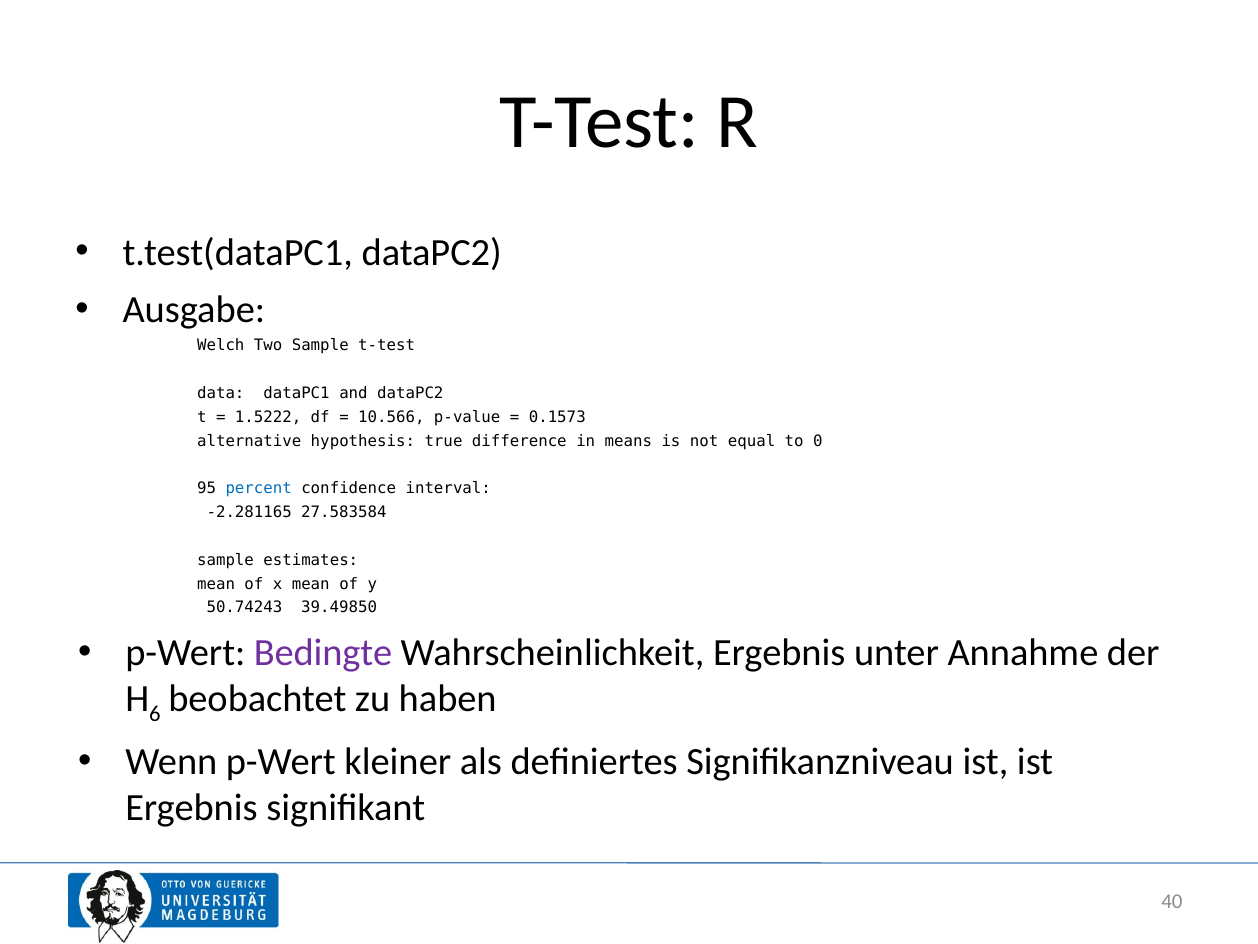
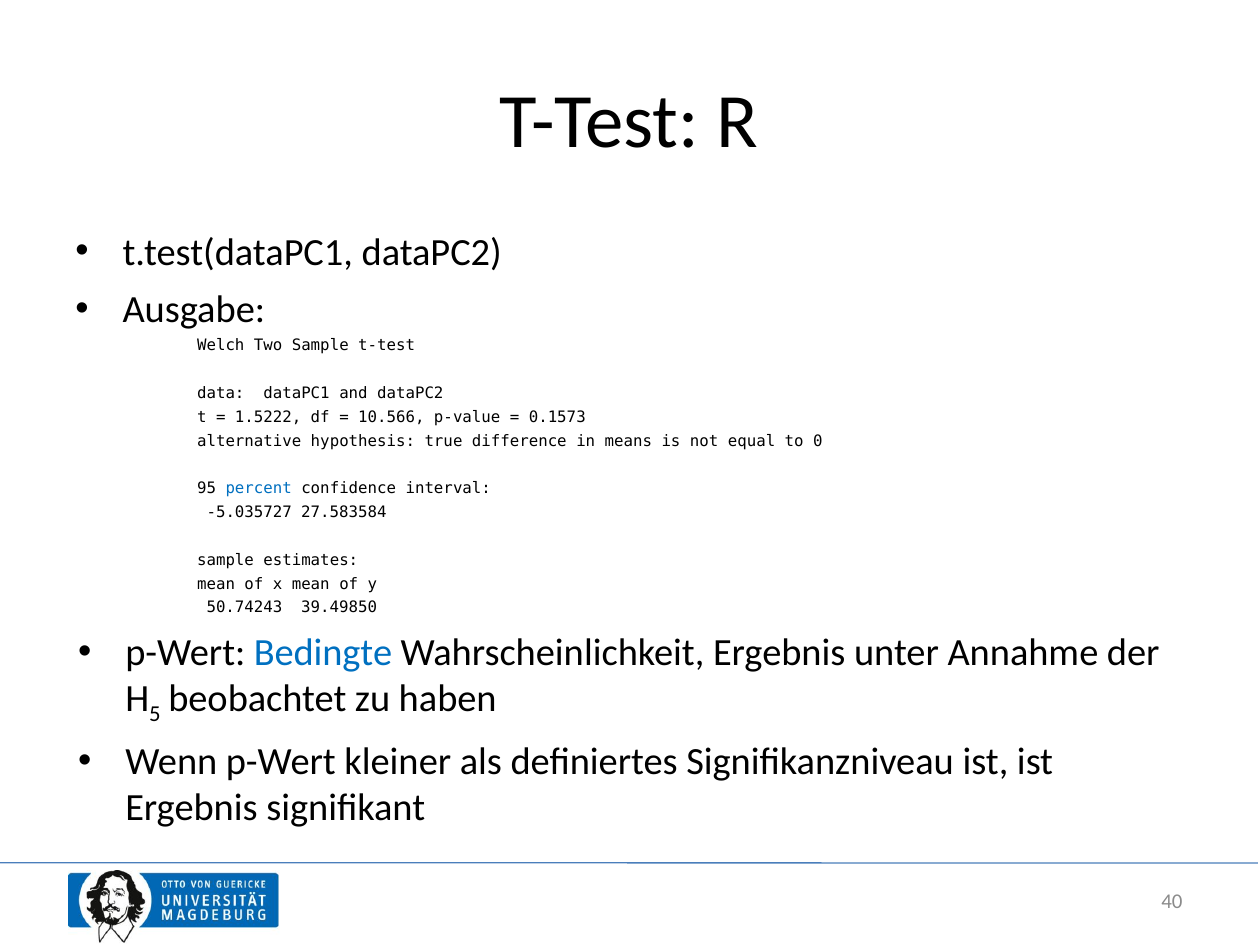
-2.281165: -2.281165 -> -5.035727
Bedingte colour: purple -> blue
6: 6 -> 5
